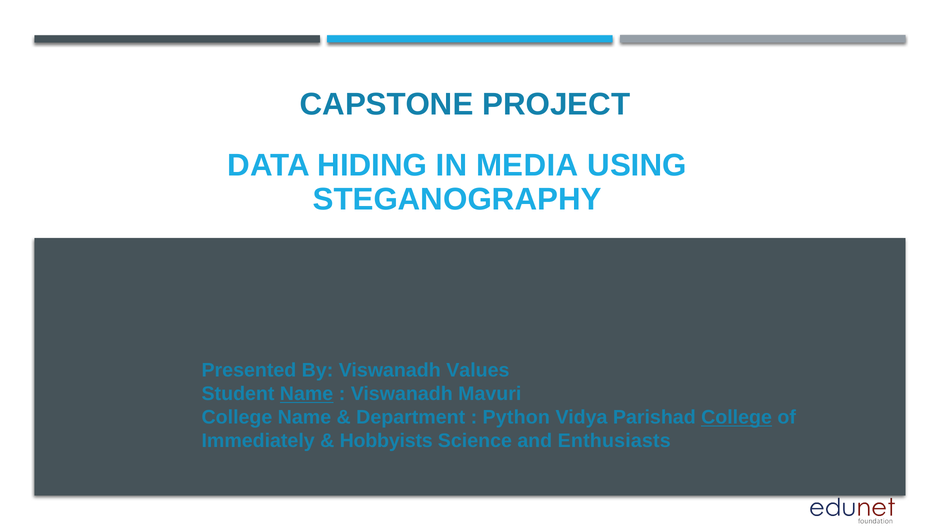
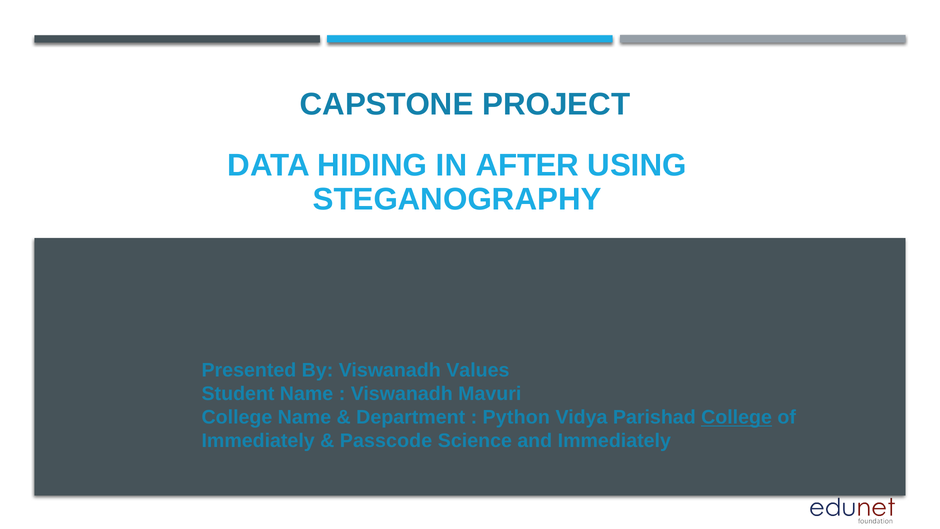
MEDIA: MEDIA -> AFTER
Name at (307, 394) underline: present -> none
Hobbyists: Hobbyists -> Passcode
and Enthusiasts: Enthusiasts -> Immediately
